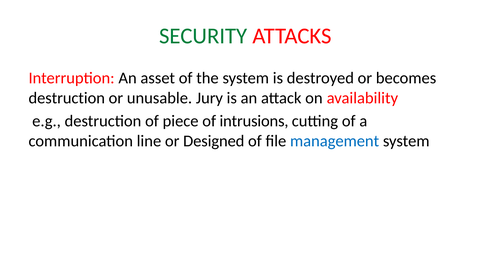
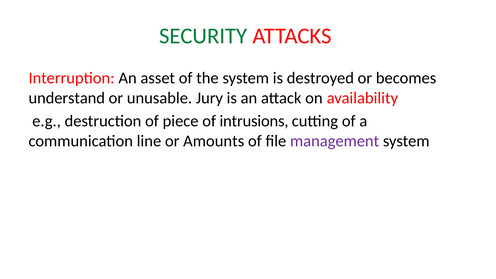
destruction at (67, 98): destruction -> understand
Designed: Designed -> Amounts
management colour: blue -> purple
